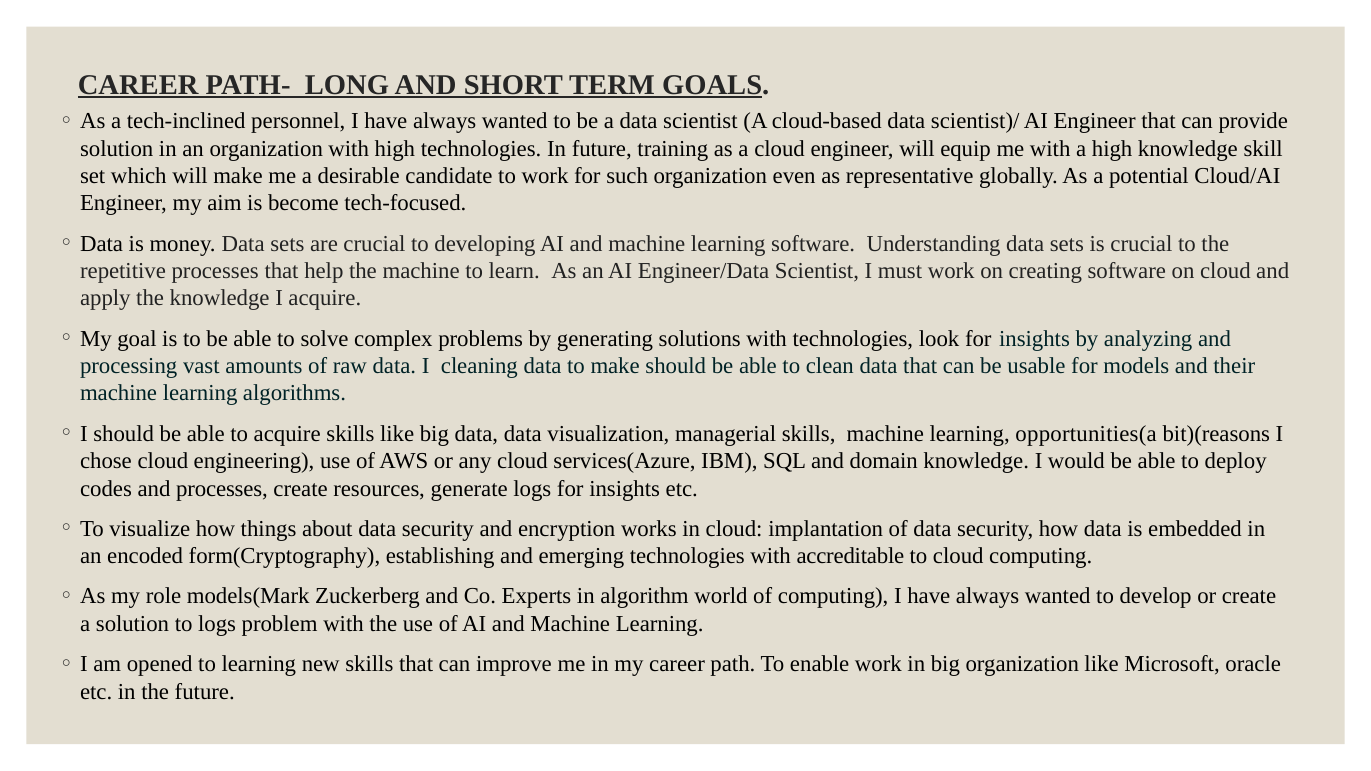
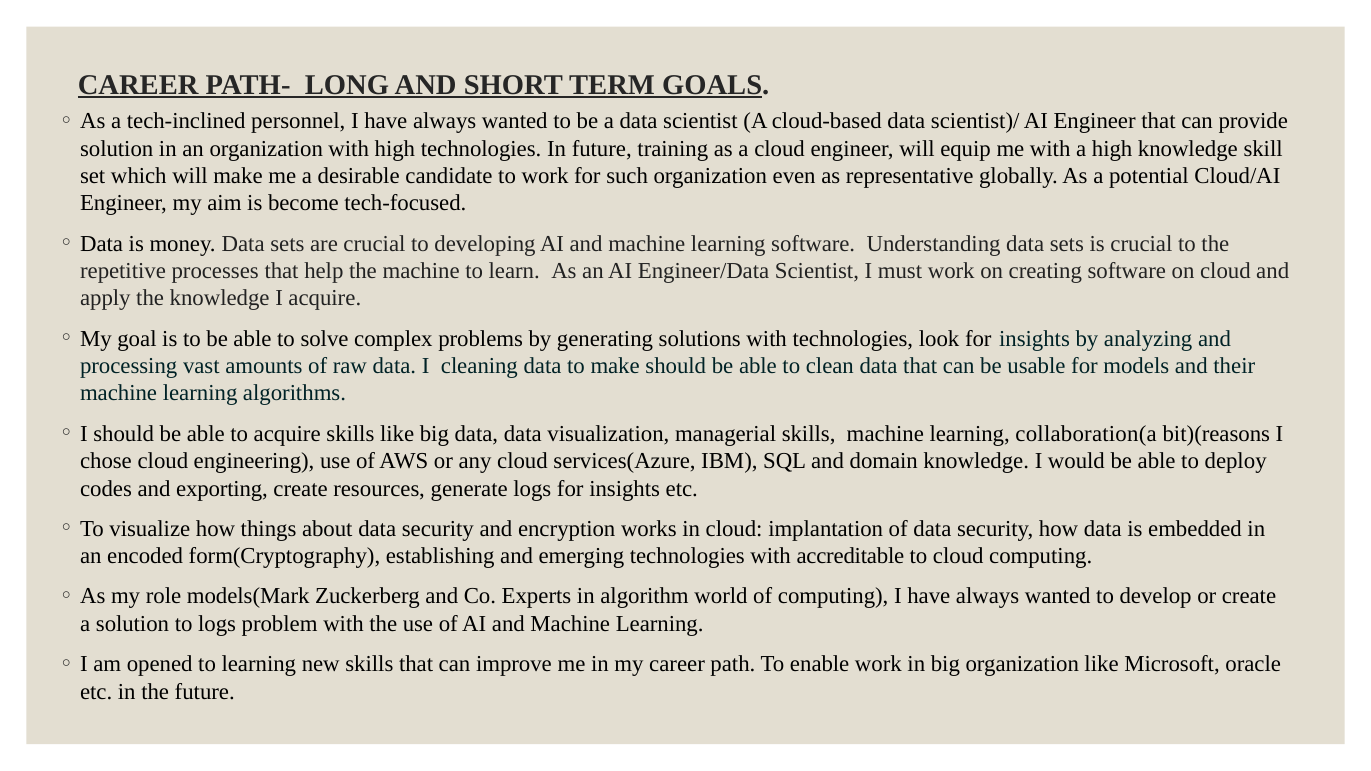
opportunities(a: opportunities(a -> collaboration(a
and processes: processes -> exporting
